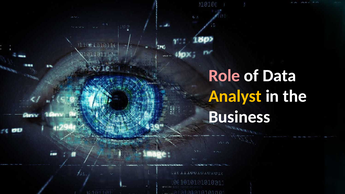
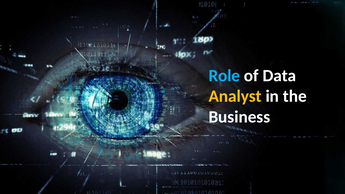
Role colour: pink -> light blue
